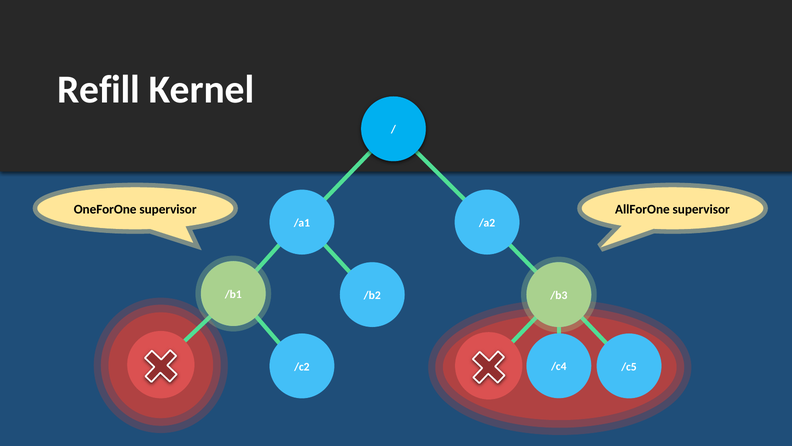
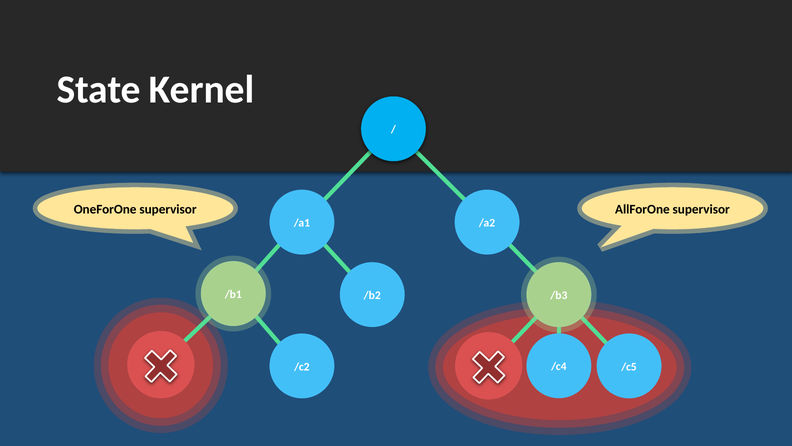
Refill: Refill -> State
